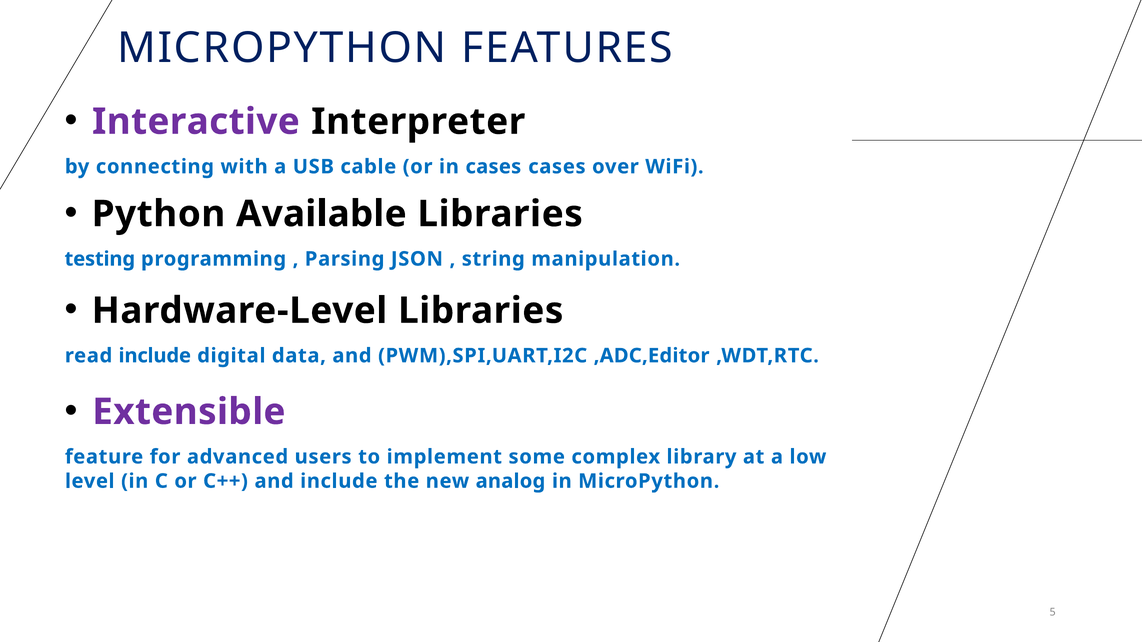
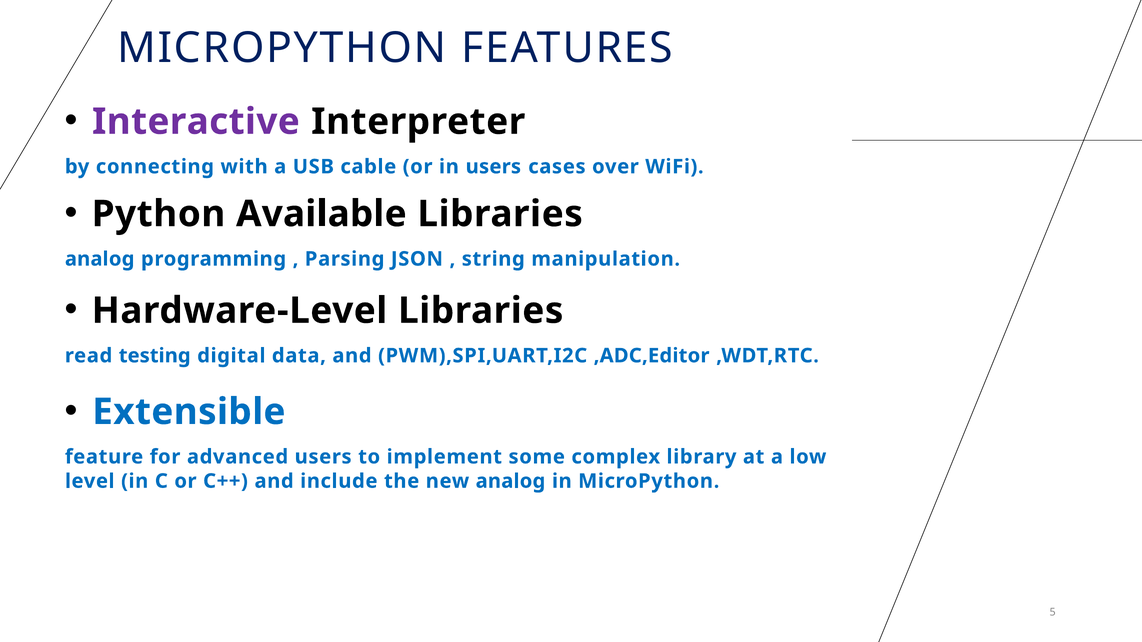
in cases: cases -> users
testing at (100, 259): testing -> analog
read include: include -> testing
Extensible colour: purple -> blue
